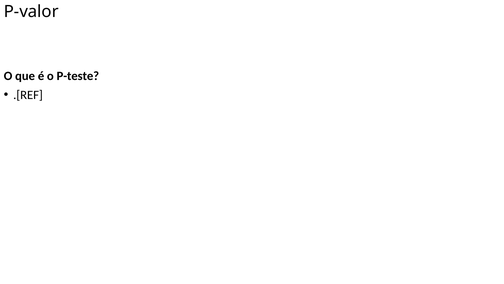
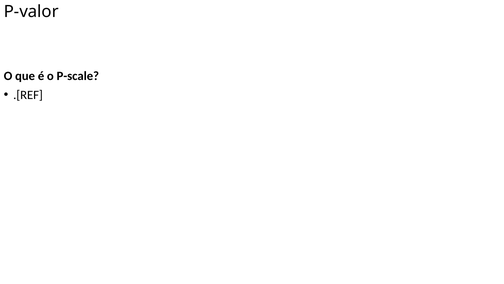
P-teste: P-teste -> P-scale
